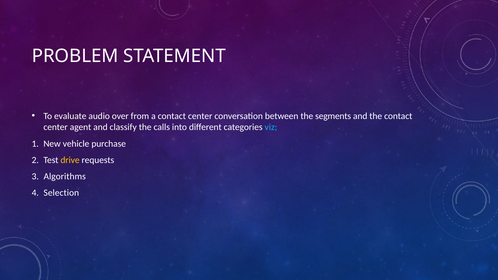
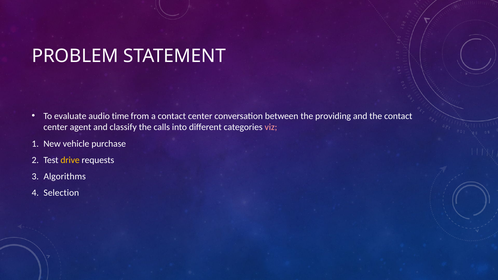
over: over -> time
segments: segments -> providing
viz colour: light blue -> pink
